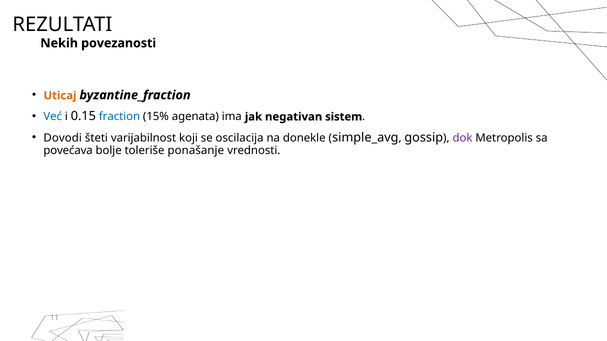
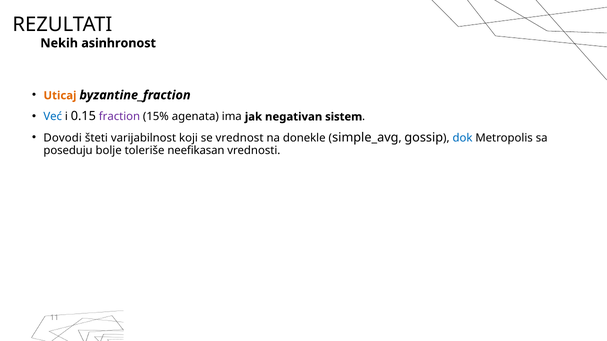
povezanosti: povezanosti -> asinhronost
fraction colour: blue -> purple
oscilacija: oscilacija -> vrednost
dok colour: purple -> blue
povećava: povećava -> poseduju
ponašanje: ponašanje -> neefikasan
